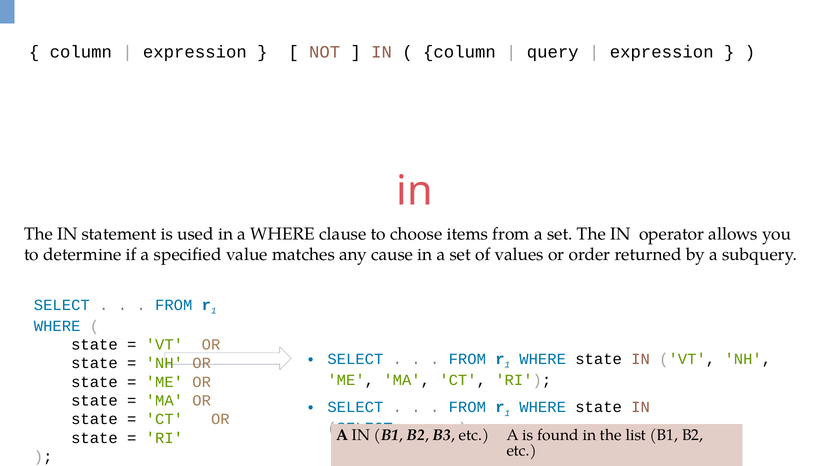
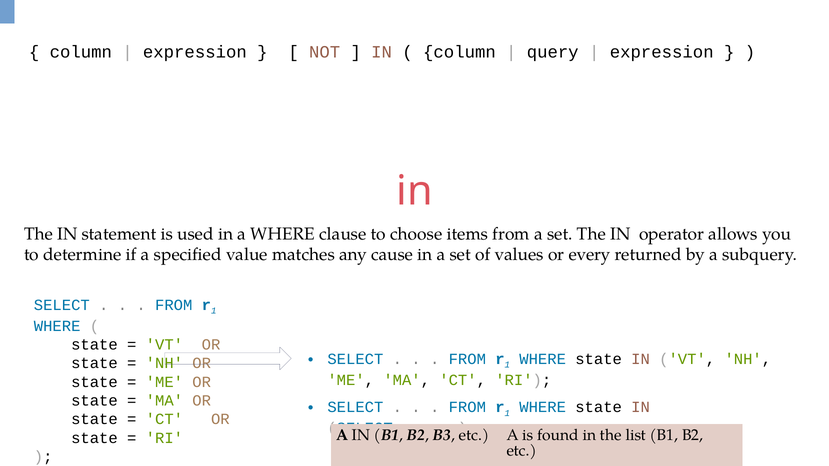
order: order -> every
